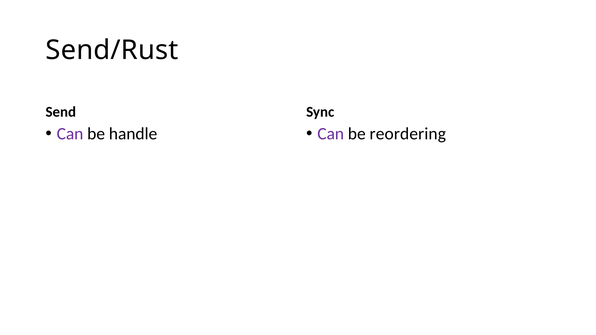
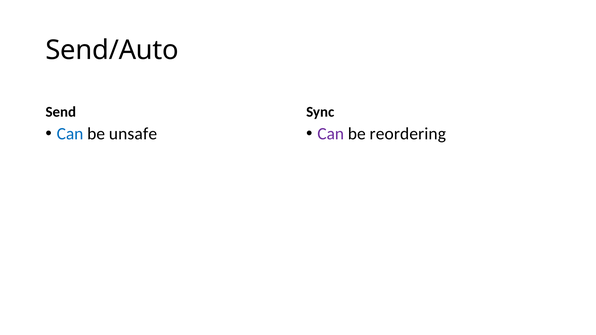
Send/Rust: Send/Rust -> Send/Auto
Can at (70, 134) colour: purple -> blue
handle: handle -> unsafe
